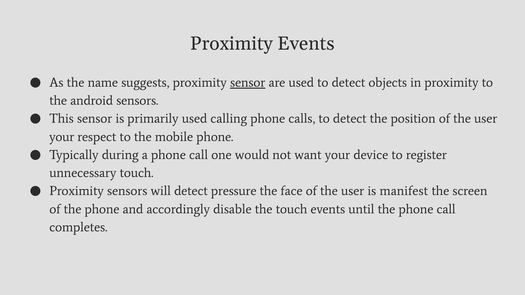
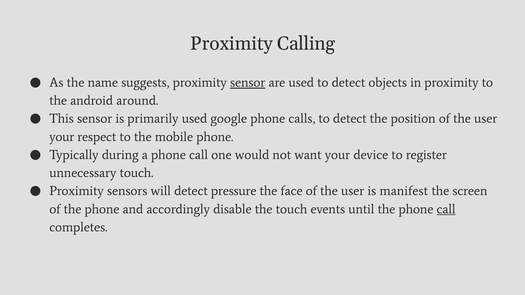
Proximity Events: Events -> Calling
android sensors: sensors -> around
calling: calling -> google
call at (446, 209) underline: none -> present
